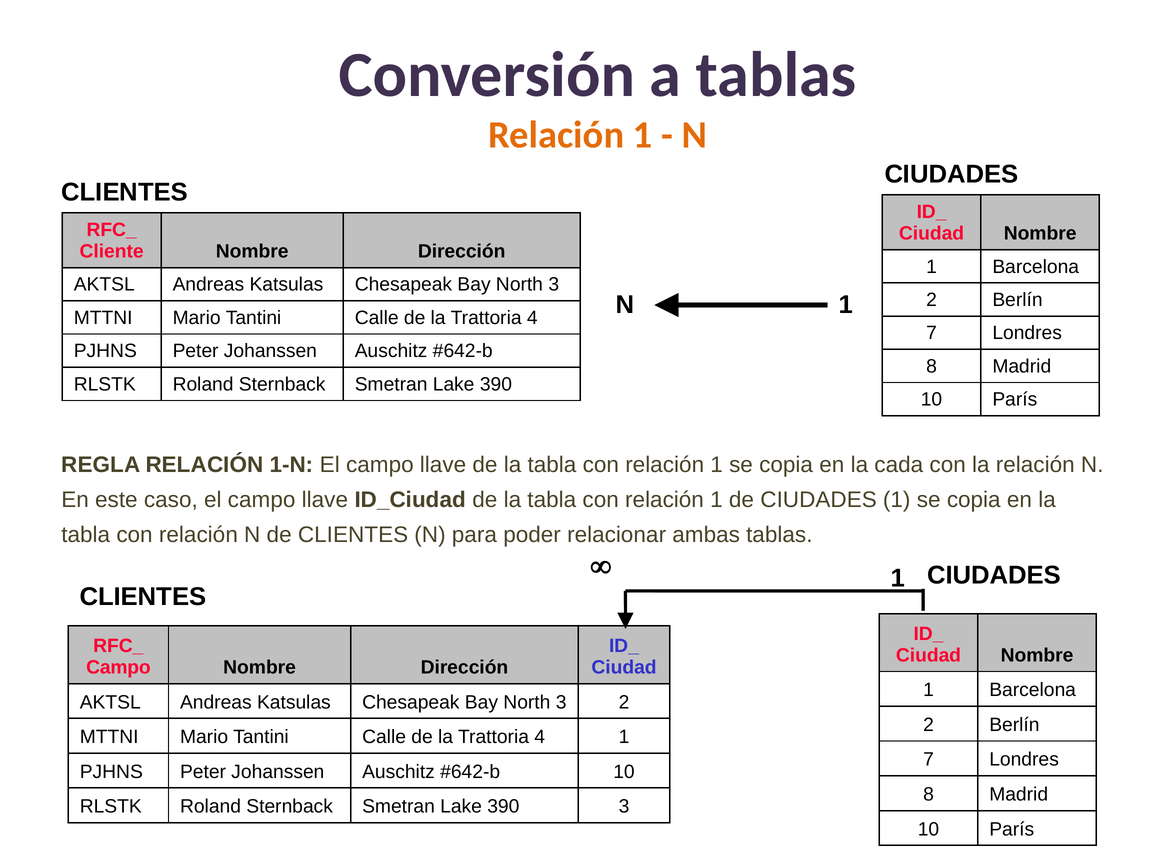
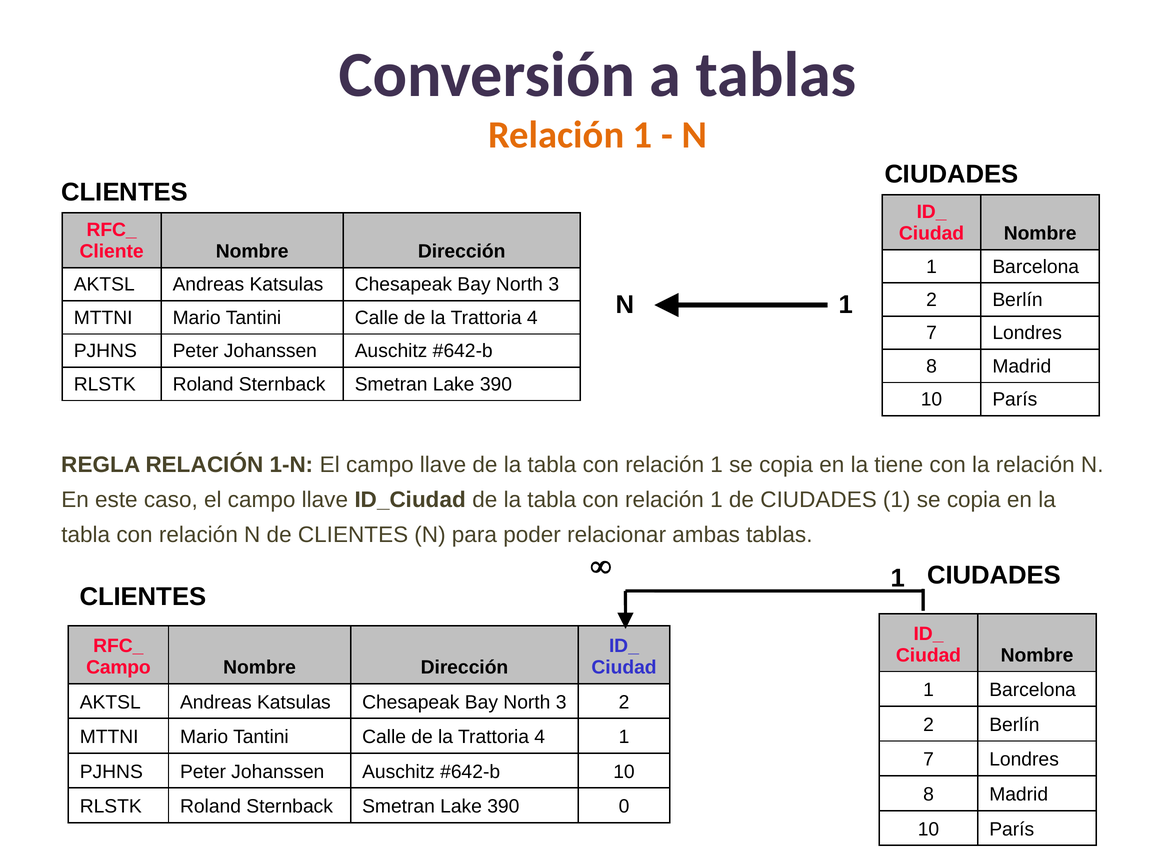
cada: cada -> tiene
390 3: 3 -> 0
